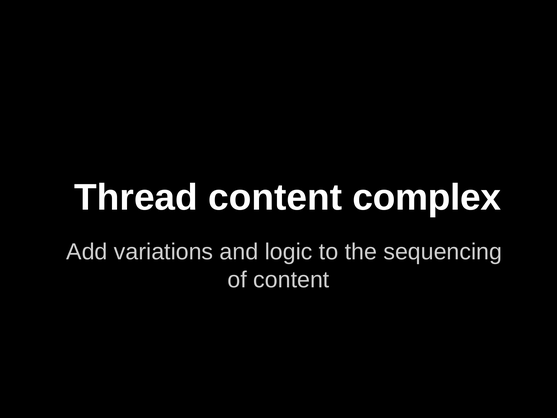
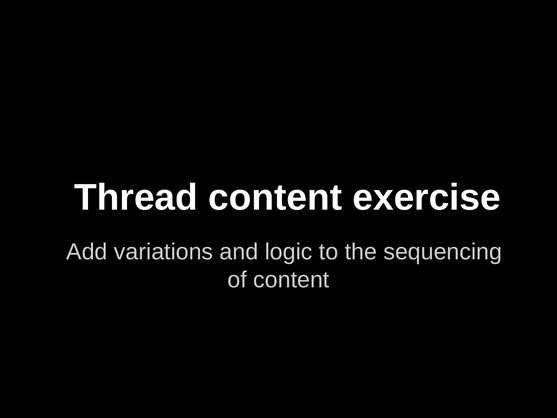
complex: complex -> exercise
